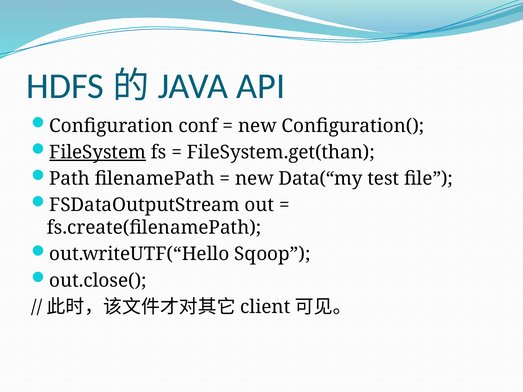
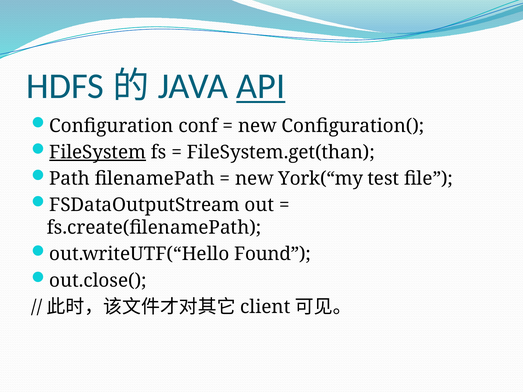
API underline: none -> present
Data(“my: Data(“my -> York(“my
Sqoop: Sqoop -> Found
